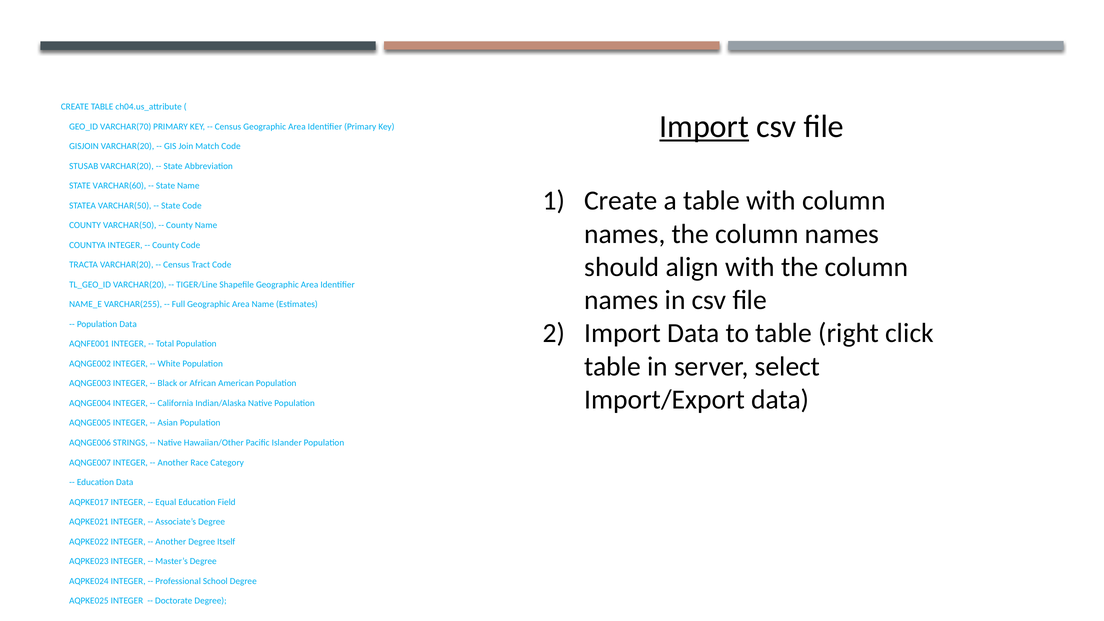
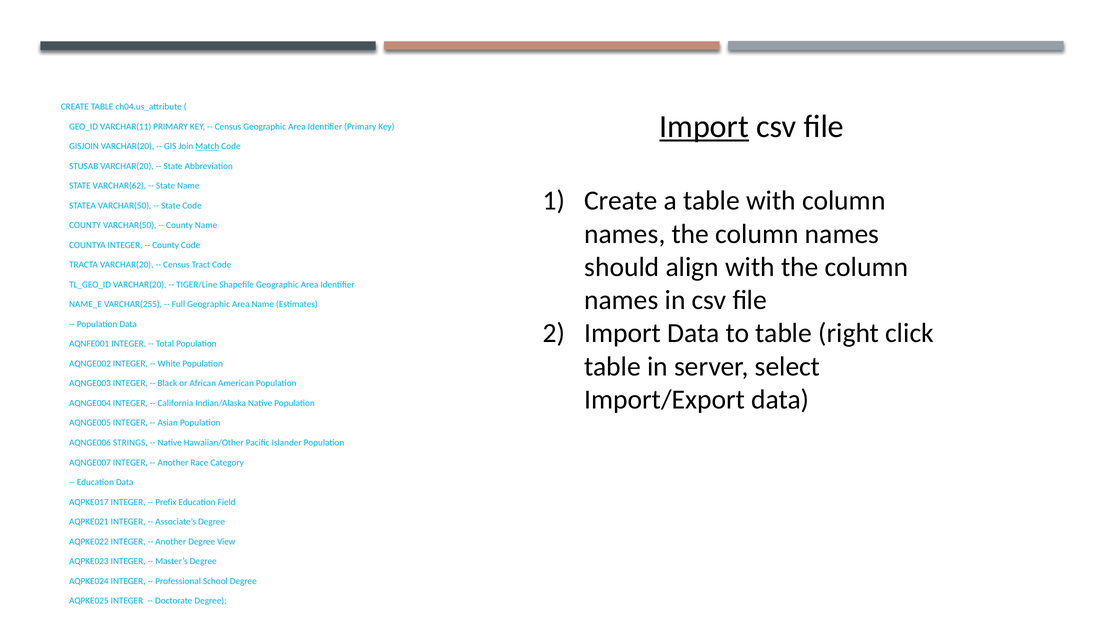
VARCHAR(70: VARCHAR(70 -> VARCHAR(11
Match underline: none -> present
VARCHAR(60: VARCHAR(60 -> VARCHAR(62
Equal: Equal -> Prefix
Itself: Itself -> View
